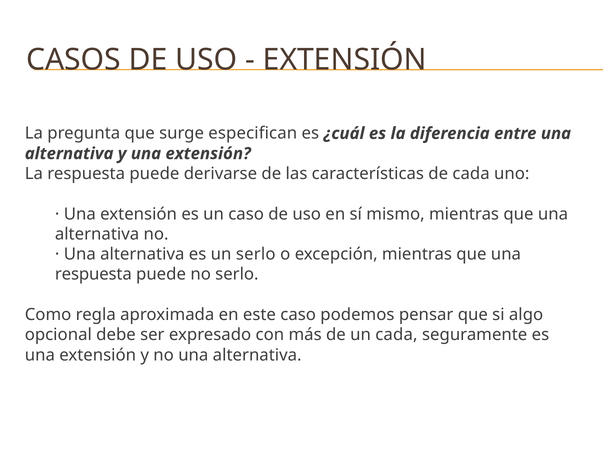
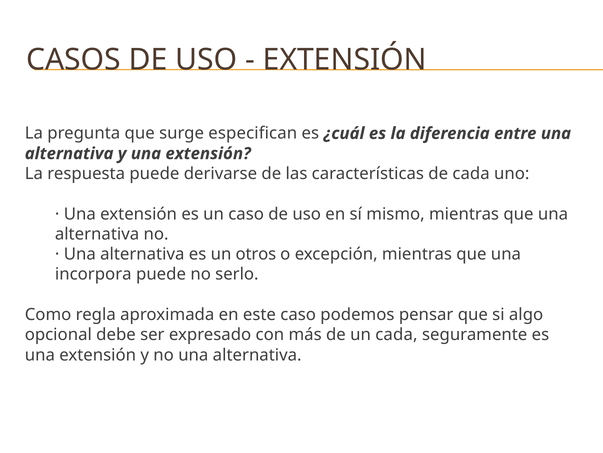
un serlo: serlo -> otros
respuesta at (93, 274): respuesta -> incorpora
